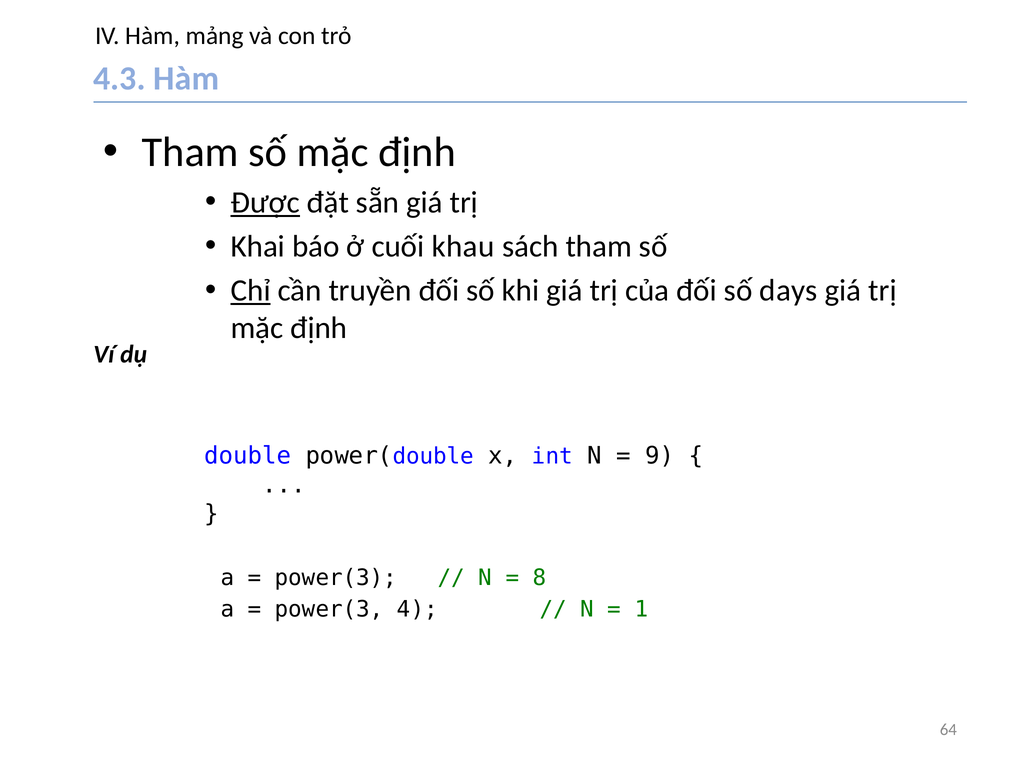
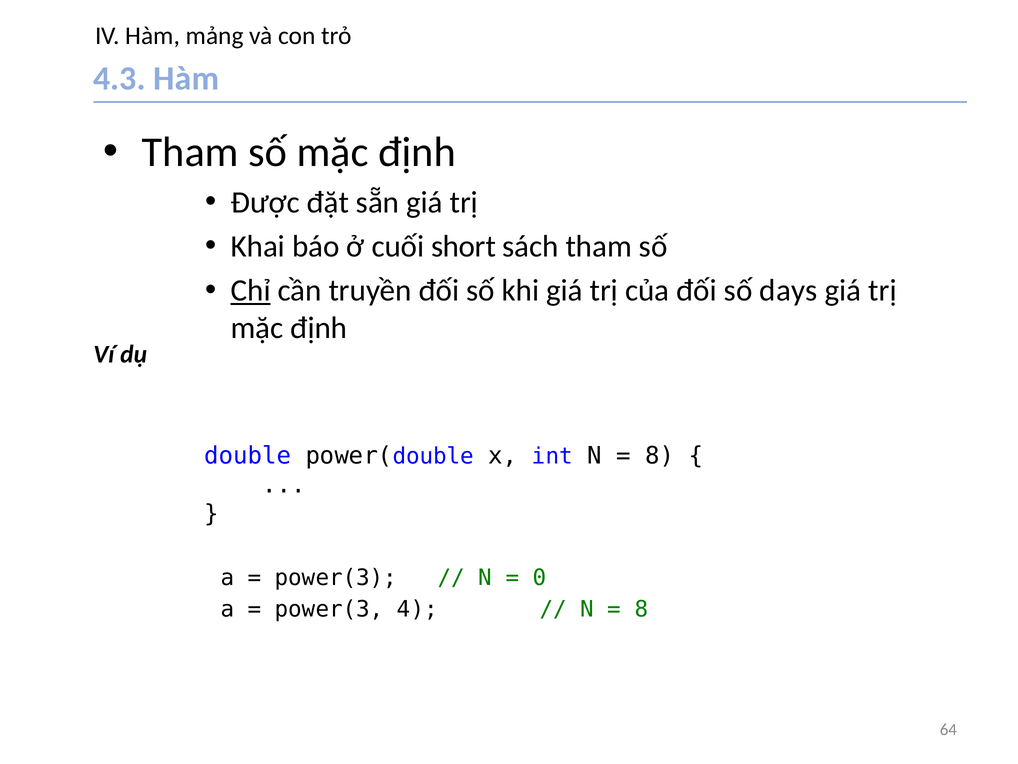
Được underline: present -> none
khau: khau -> short
9 at (660, 456): 9 -> 8
8: 8 -> 0
1 at (641, 609): 1 -> 8
